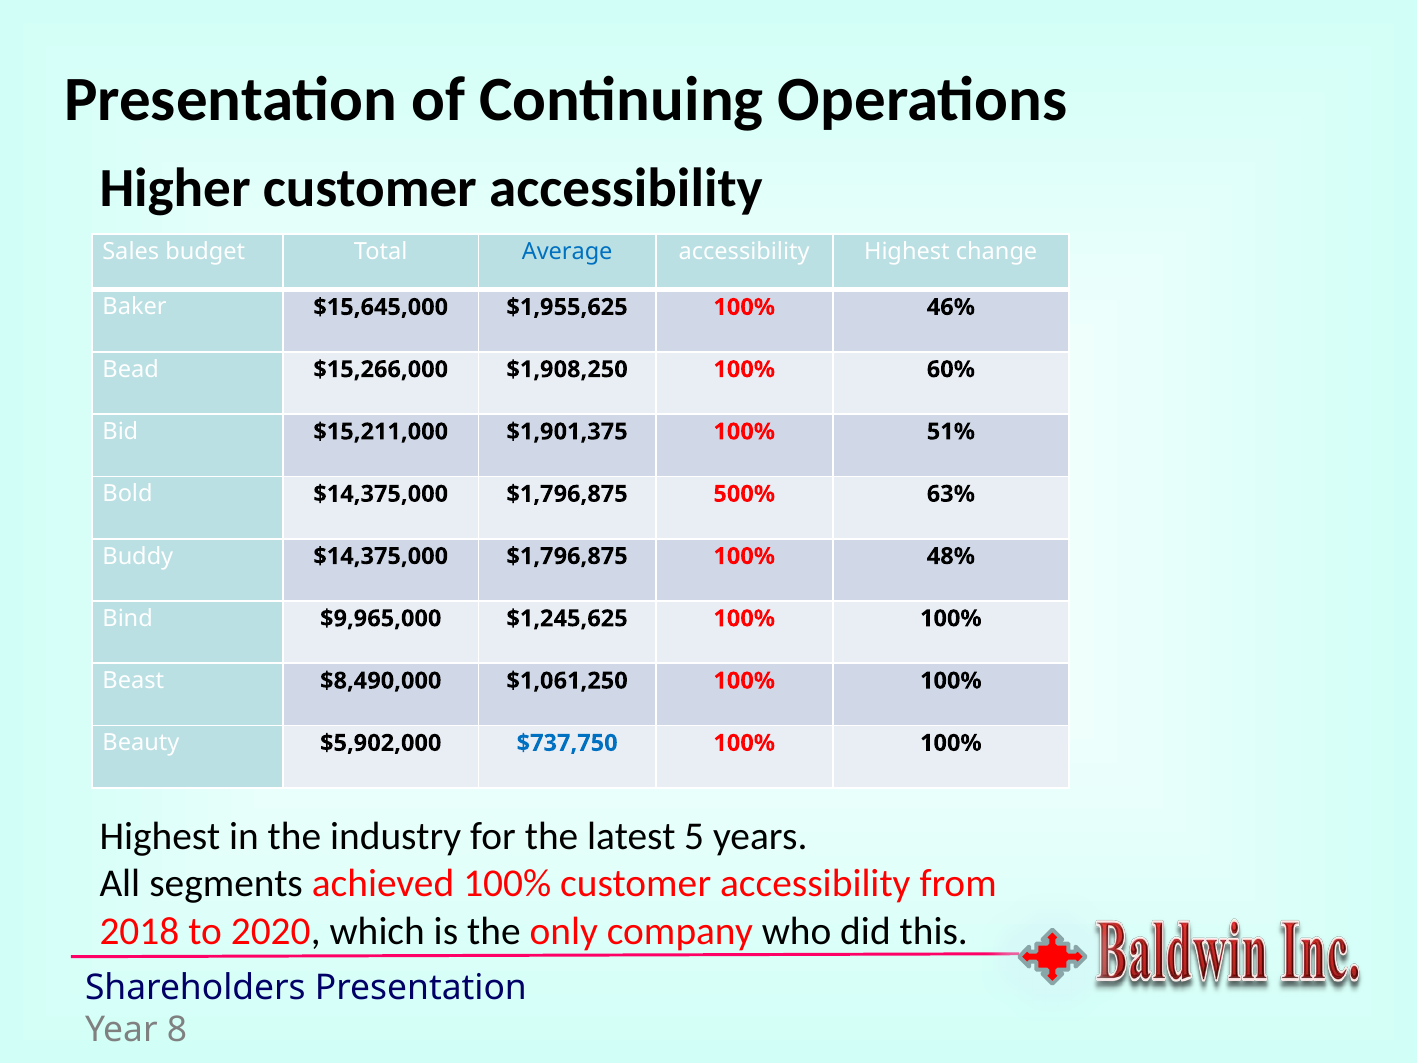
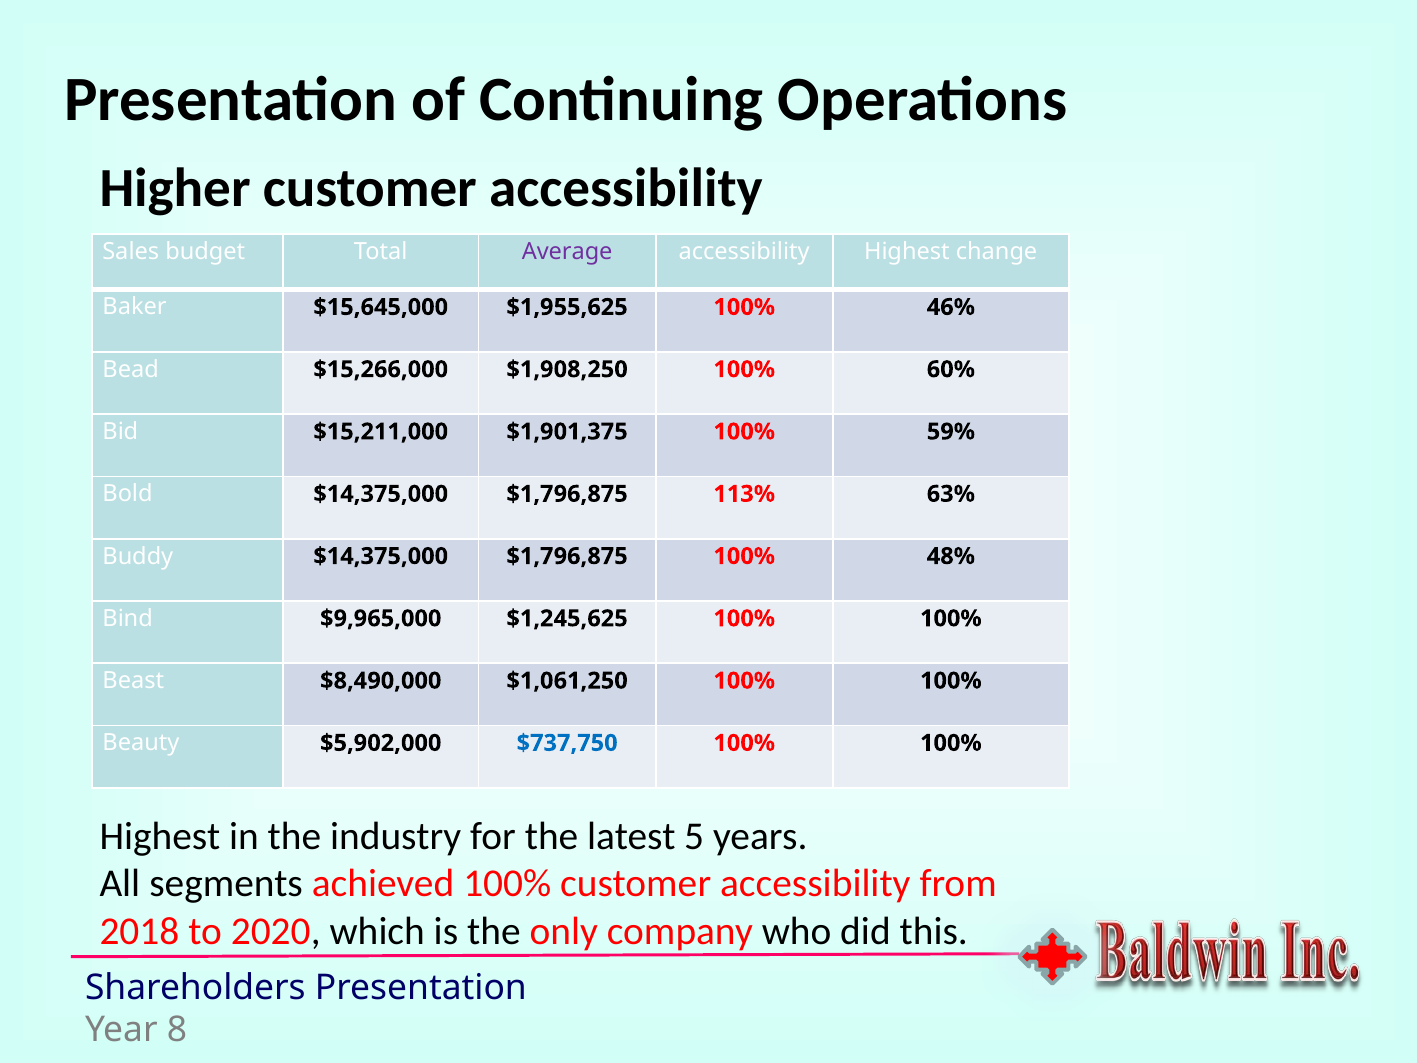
Average colour: blue -> purple
51%: 51% -> 59%
500%: 500% -> 113%
